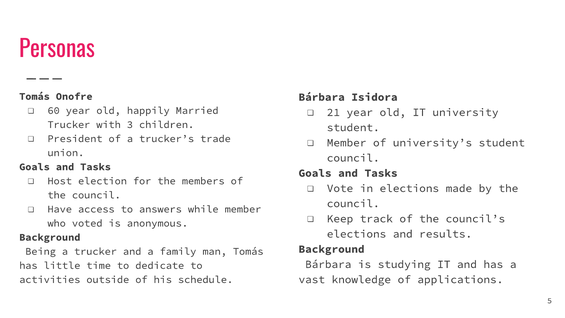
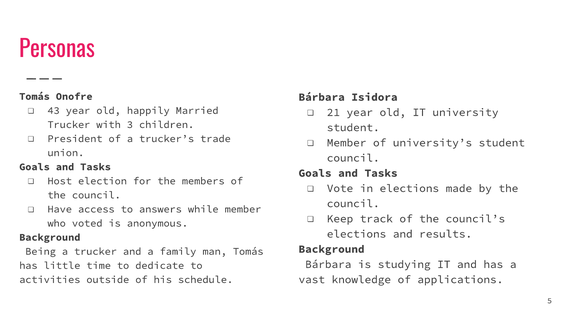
60: 60 -> 43
